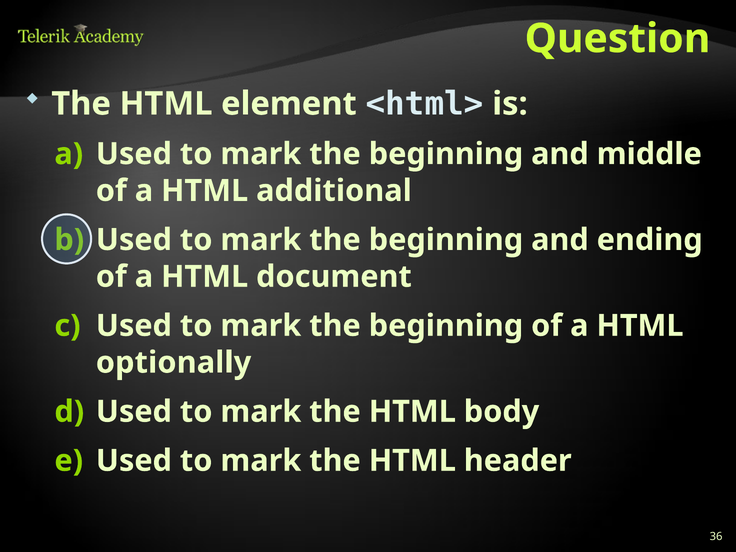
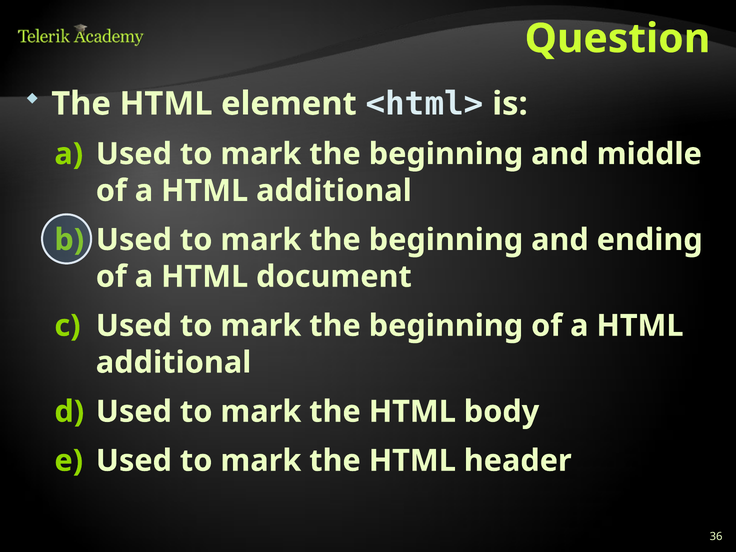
optionally at (174, 363): optionally -> additional
